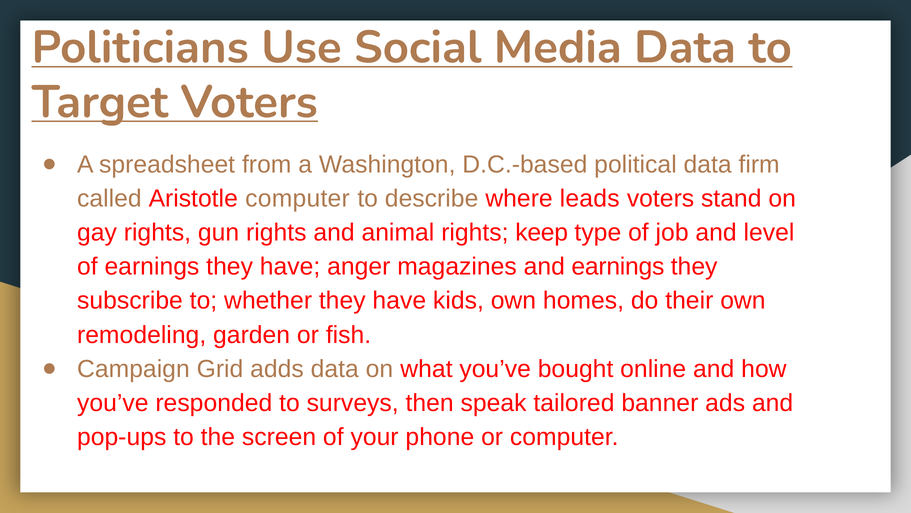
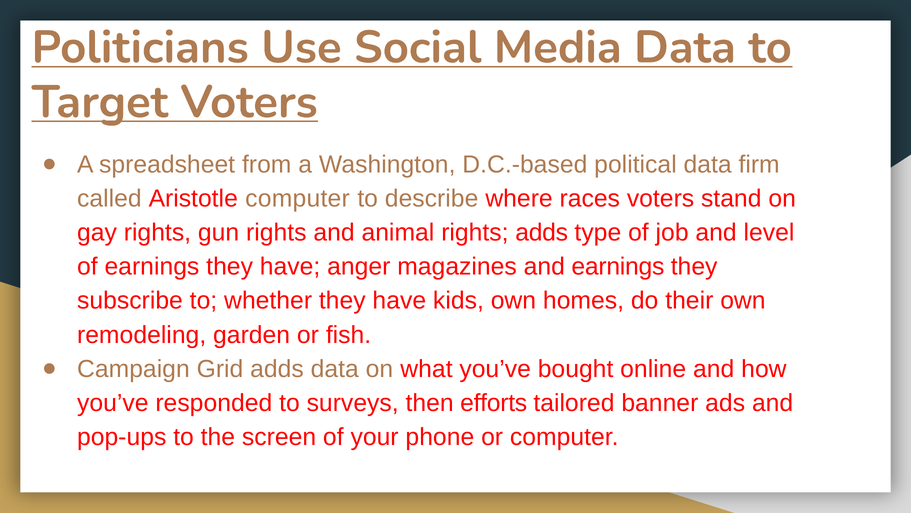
leads: leads -> races
rights keep: keep -> adds
speak: speak -> efforts
